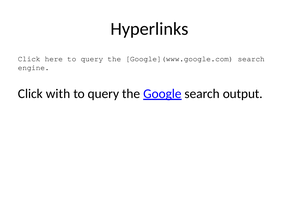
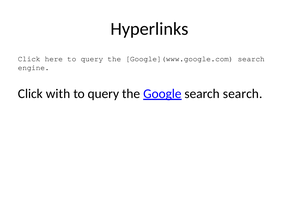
search output: output -> search
